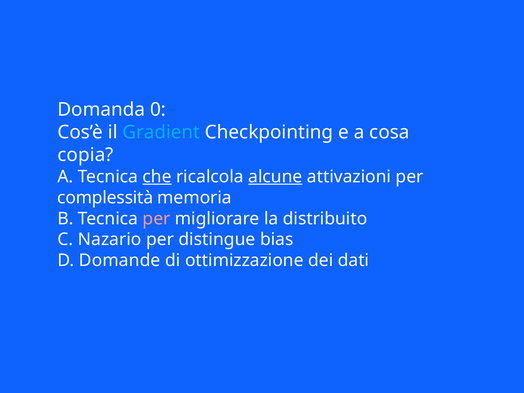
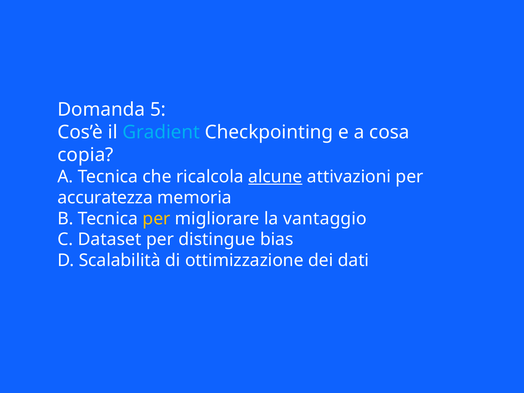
0: 0 -> 5
che underline: present -> none
complessità: complessità -> accuratezza
per at (157, 219) colour: pink -> yellow
distribuito: distribuito -> vantaggio
Nazario: Nazario -> Dataset
Domande: Domande -> Scalabilità
